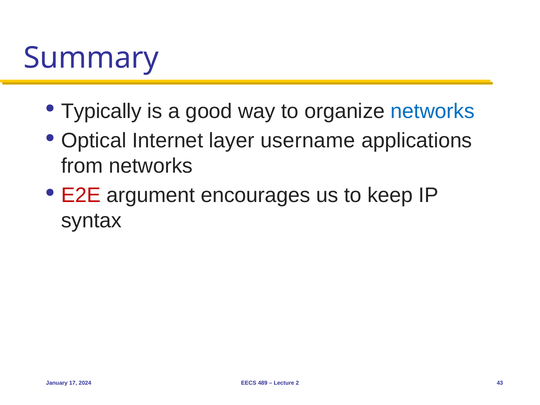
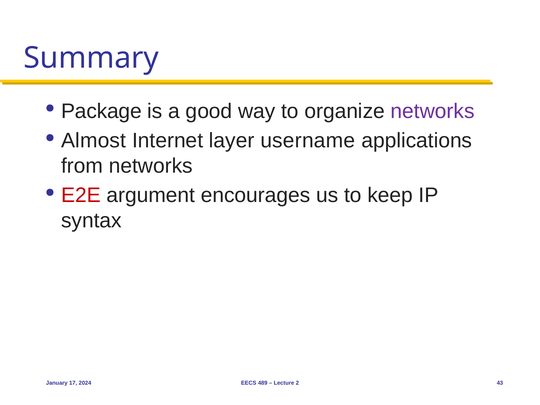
Typically: Typically -> Package
networks at (433, 111) colour: blue -> purple
Optical: Optical -> Almost
